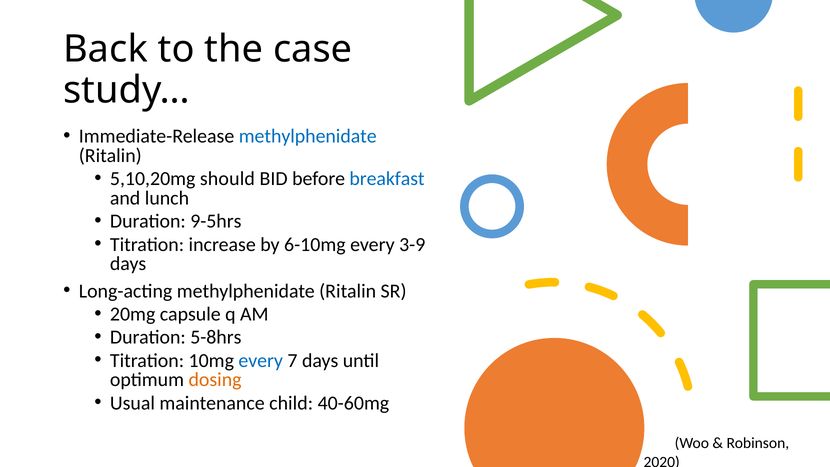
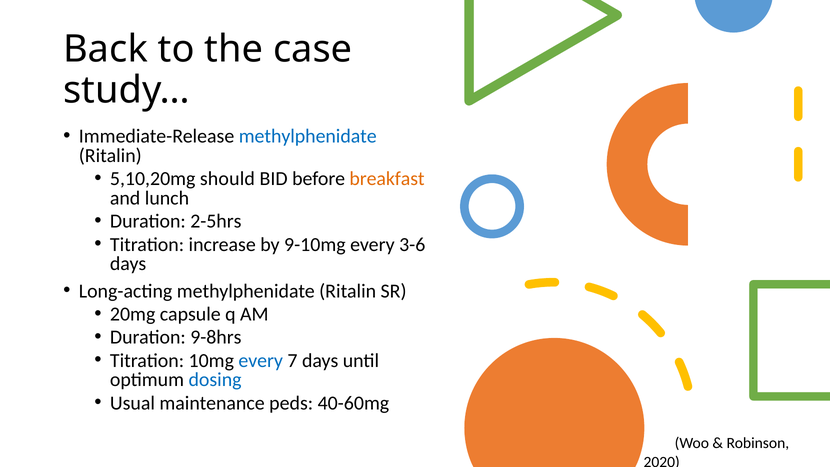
breakfast colour: blue -> orange
9-5hrs: 9-5hrs -> 2-5hrs
6-10mg: 6-10mg -> 9-10mg
3-9: 3-9 -> 3-6
5-8hrs: 5-8hrs -> 9-8hrs
dosing colour: orange -> blue
child: child -> peds
